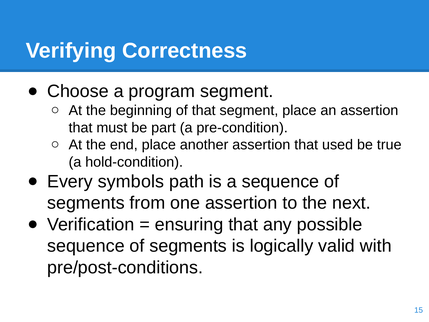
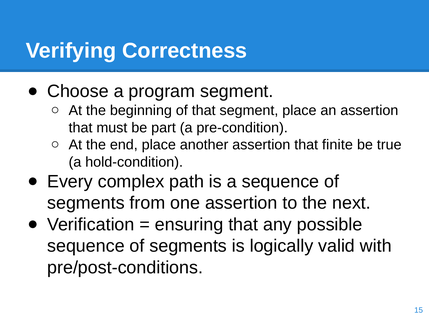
used: used -> finite
symbols: symbols -> complex
